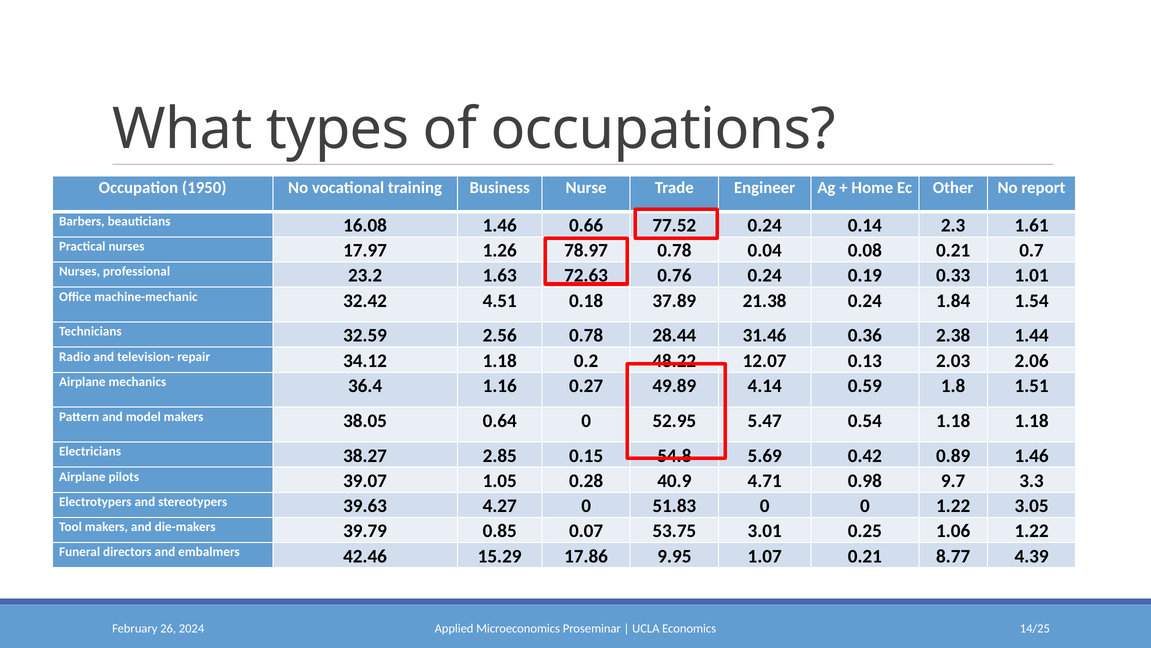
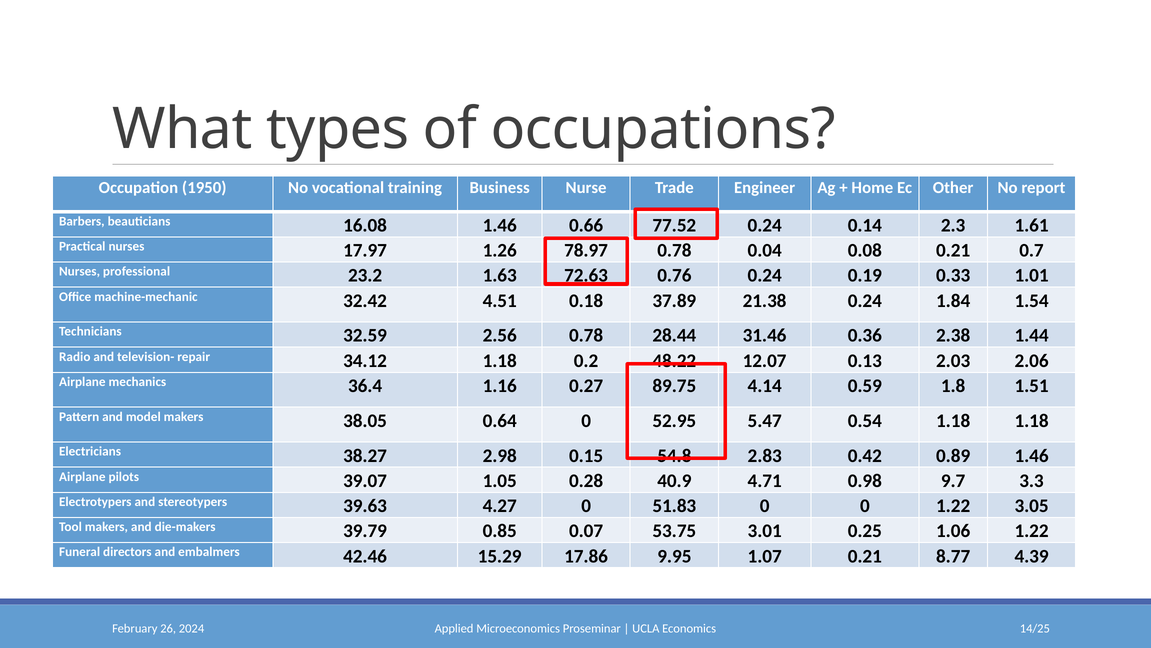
49.89: 49.89 -> 89.75
2.85: 2.85 -> 2.98
5.69: 5.69 -> 2.83
